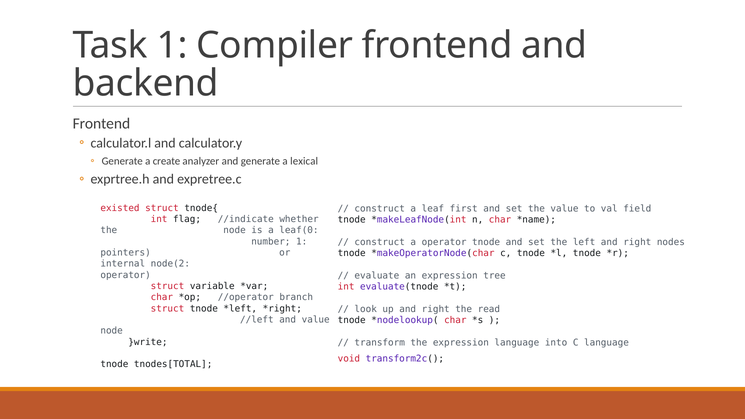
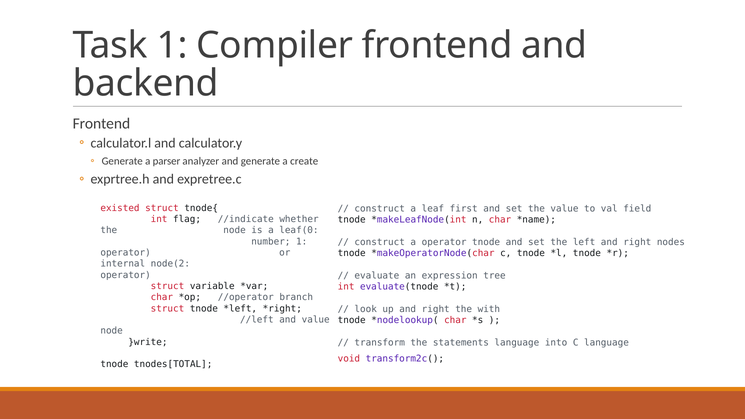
create: create -> parser
lexical: lexical -> create
pointers at (126, 253): pointers -> operator
read: read -> with
the expression: expression -> statements
